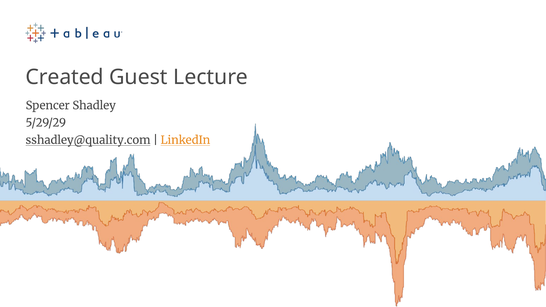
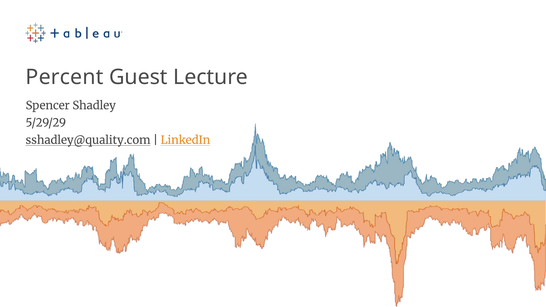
Created: Created -> Percent
